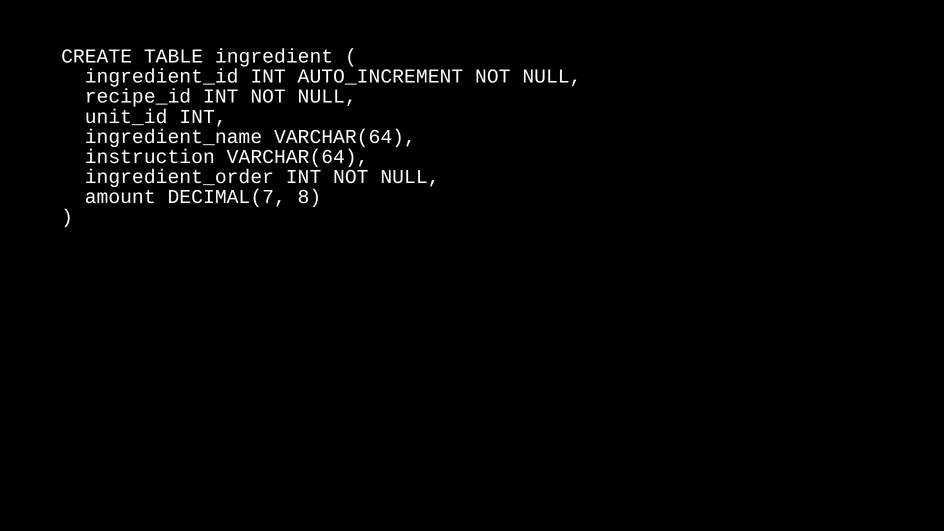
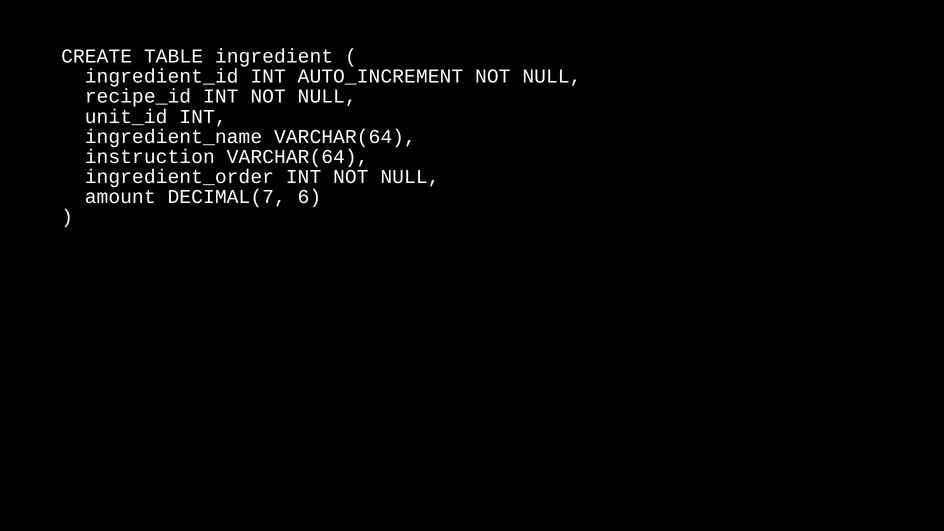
8: 8 -> 6
